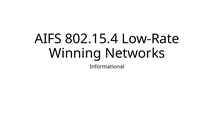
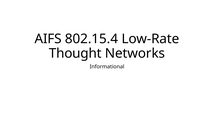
Winning: Winning -> Thought
